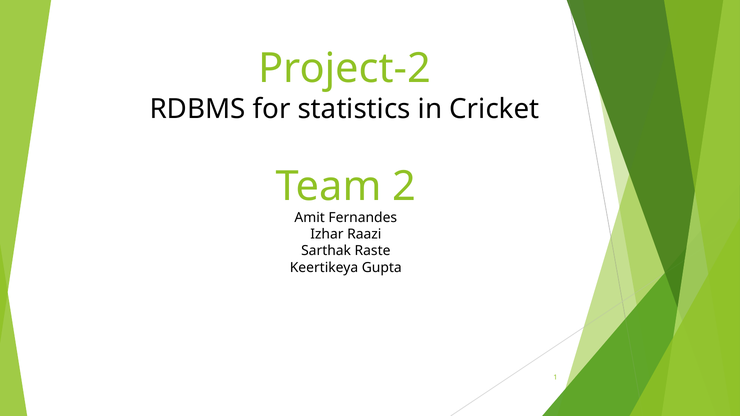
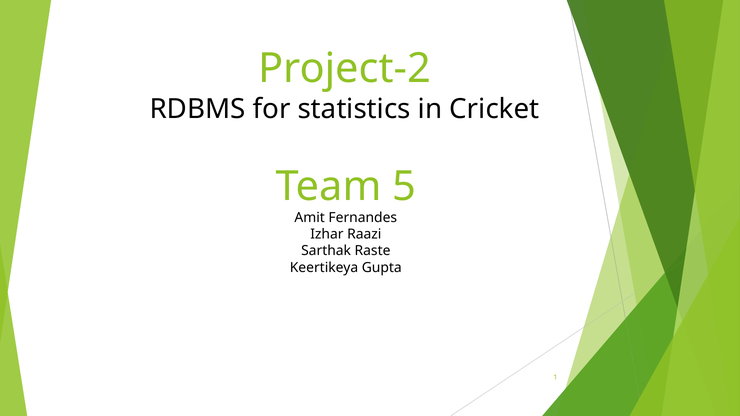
2: 2 -> 5
